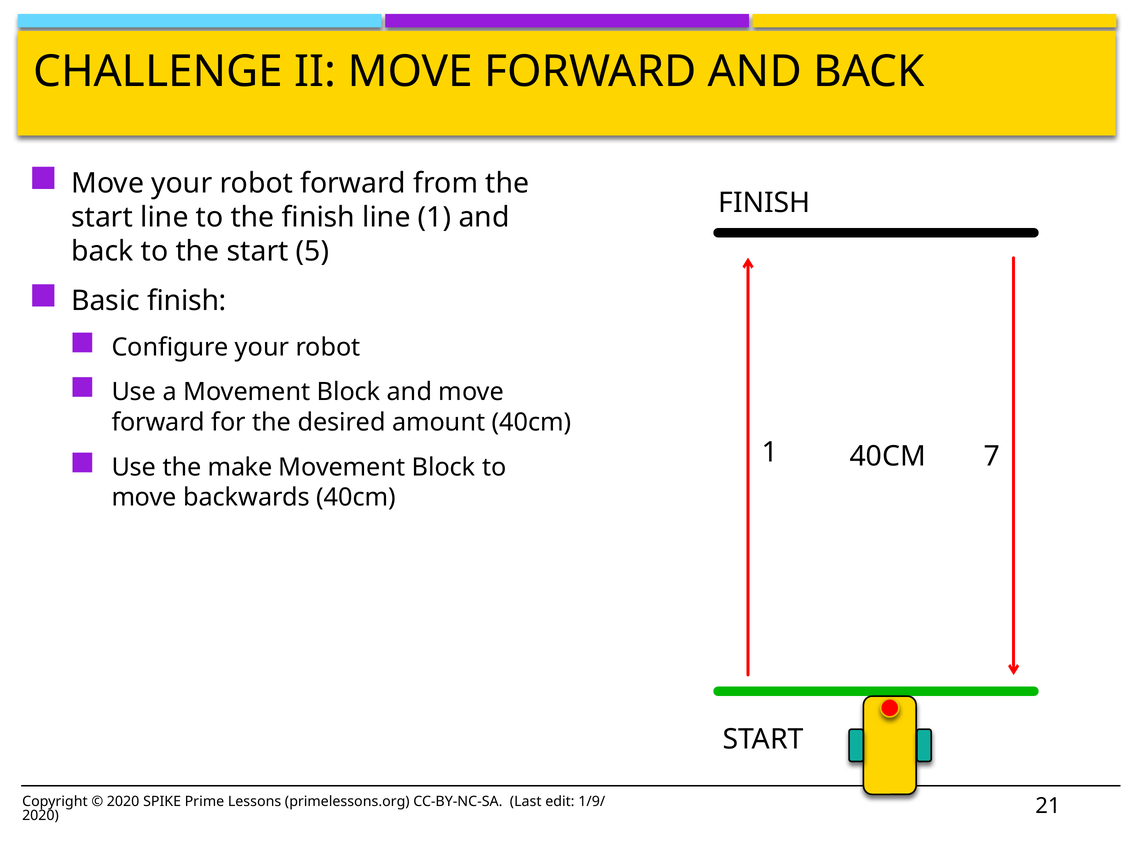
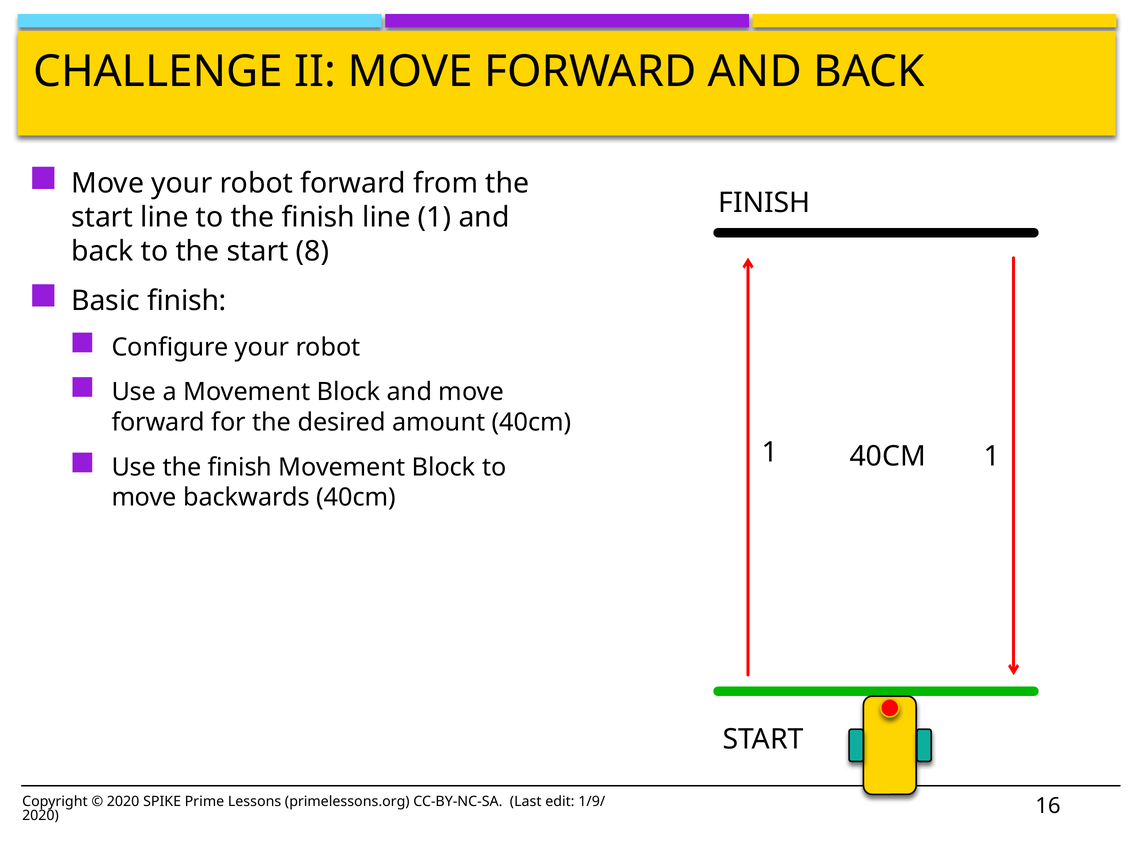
5: 5 -> 8
1 7: 7 -> 1
Use the make: make -> finish
21: 21 -> 16
